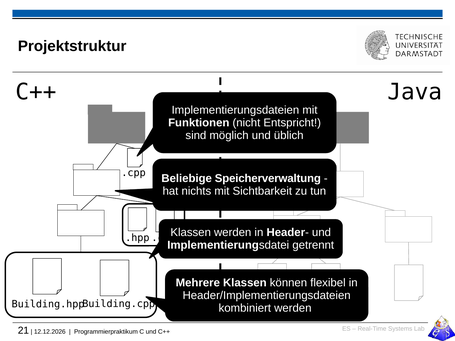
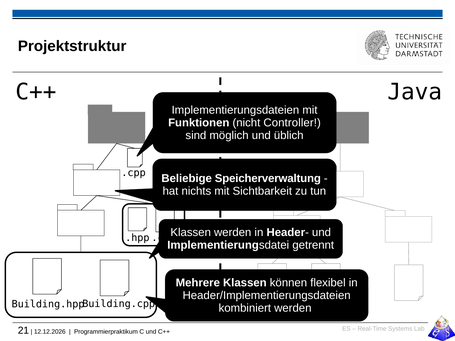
Entspricht: Entspricht -> Controller
